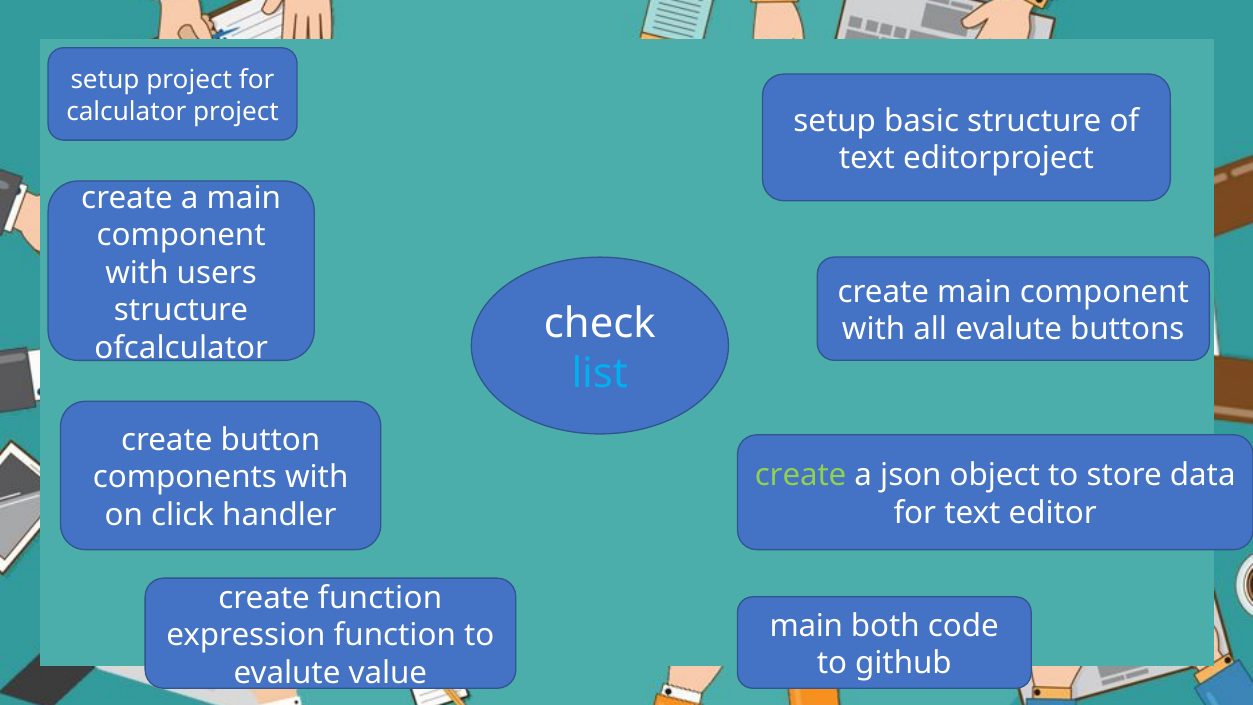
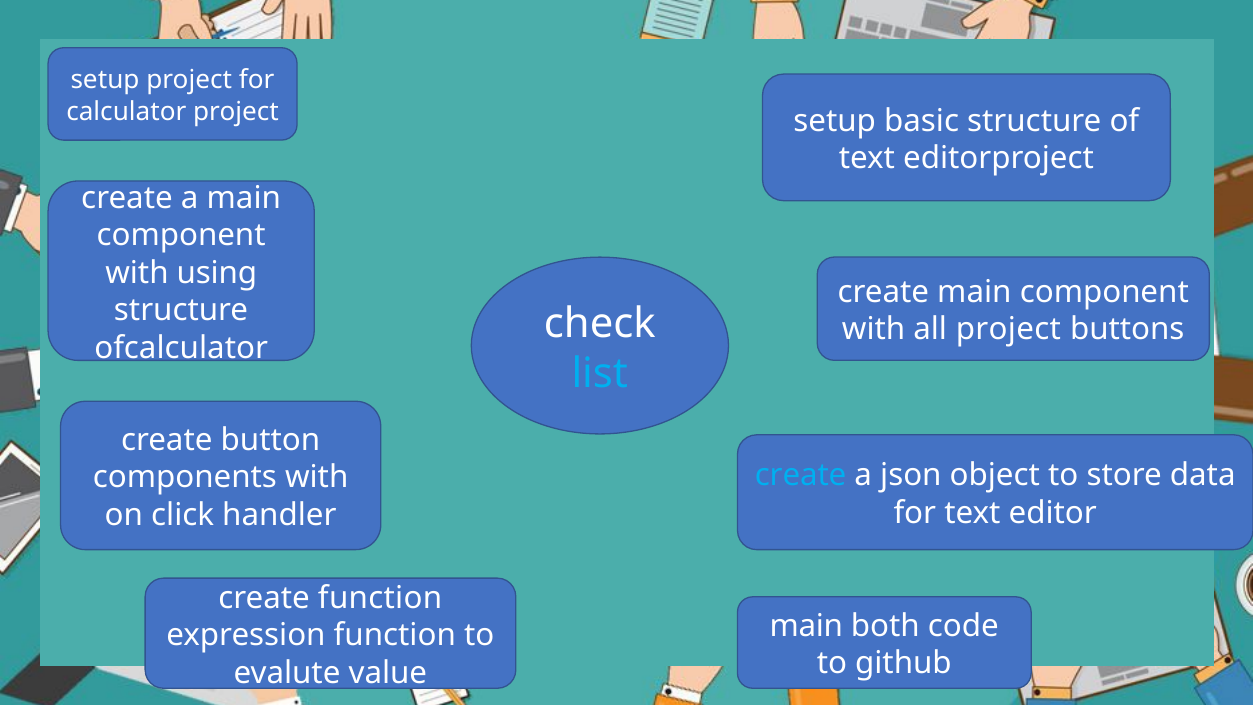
users: users -> using
all evalute: evalute -> project
create at (801, 475) colour: light green -> light blue
